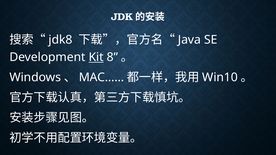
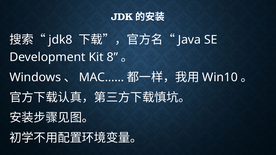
Kit underline: present -> none
